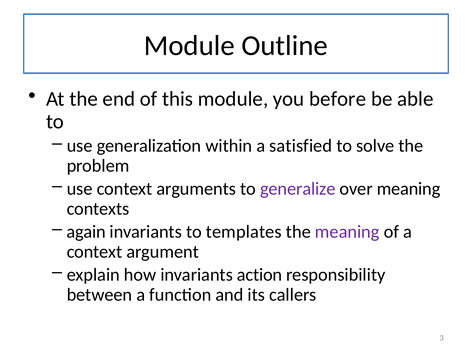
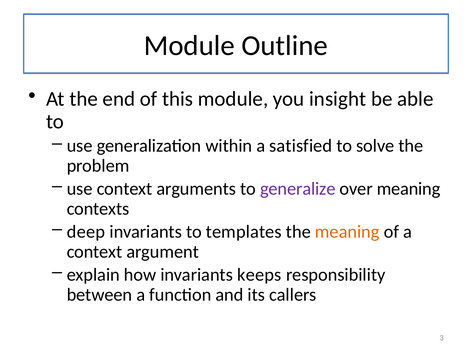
before: before -> insight
again: again -> deep
meaning at (347, 232) colour: purple -> orange
action: action -> keeps
